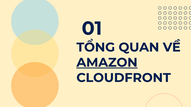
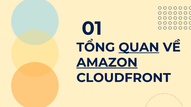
QUAN underline: none -> present
